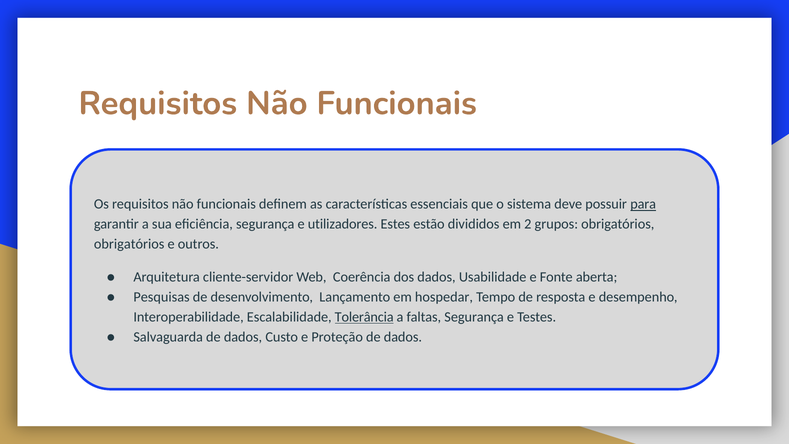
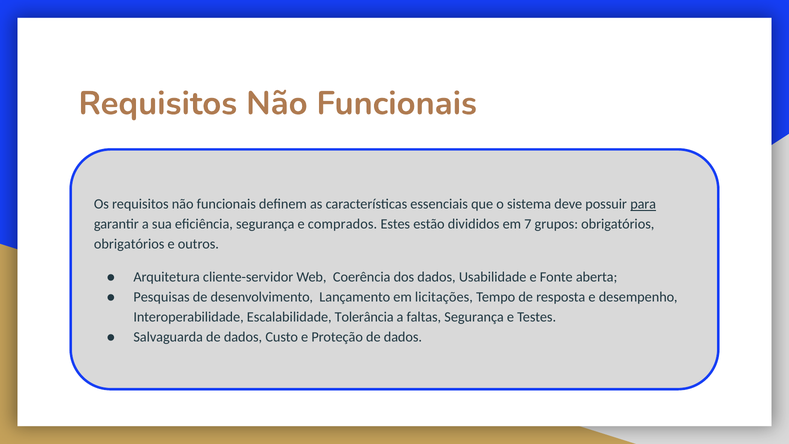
utilizadores: utilizadores -> comprados
2: 2 -> 7
hospedar: hospedar -> licitações
Tolerância underline: present -> none
